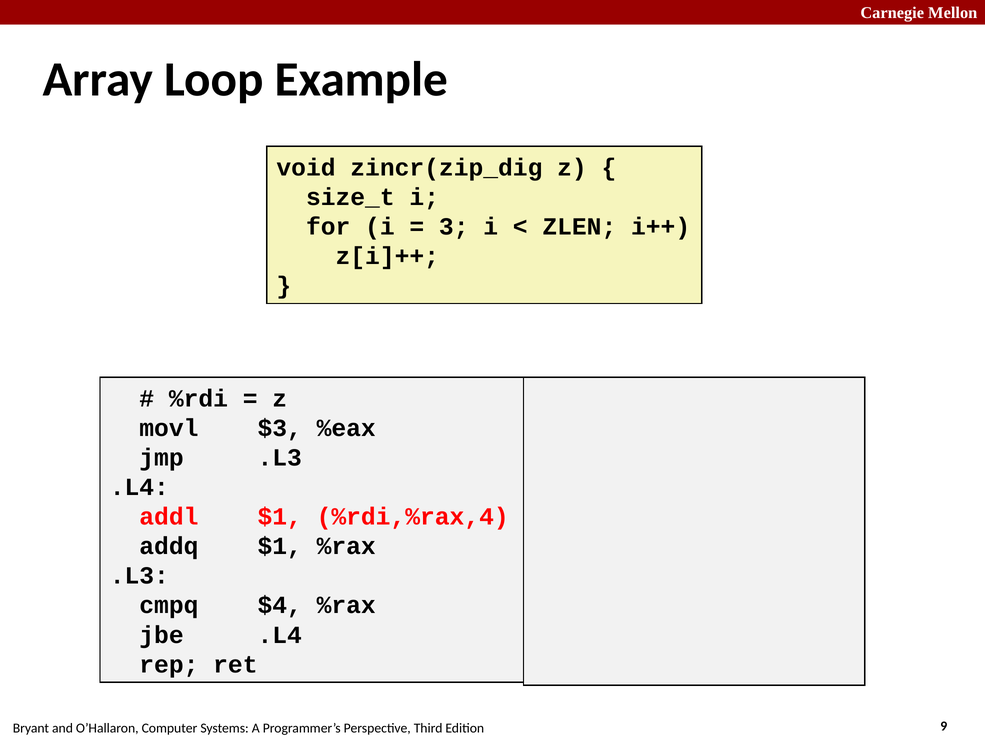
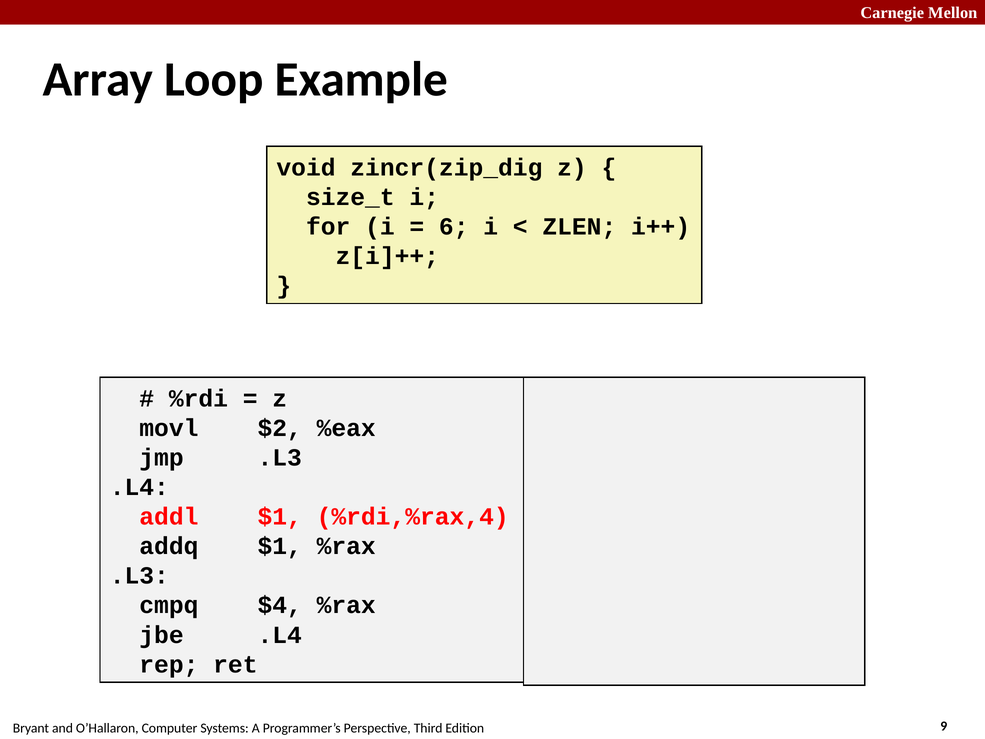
3: 3 -> 6
$3: $3 -> $2
